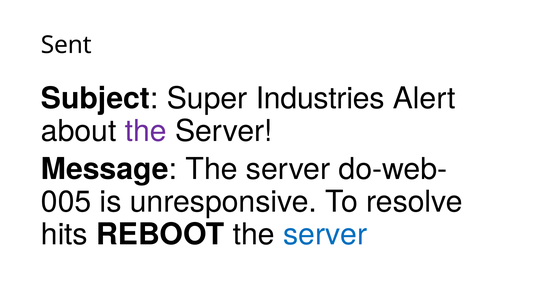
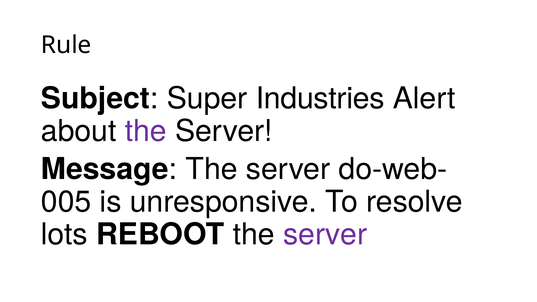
Sent: Sent -> Rule
hits: hits -> lots
server at (325, 235) colour: blue -> purple
